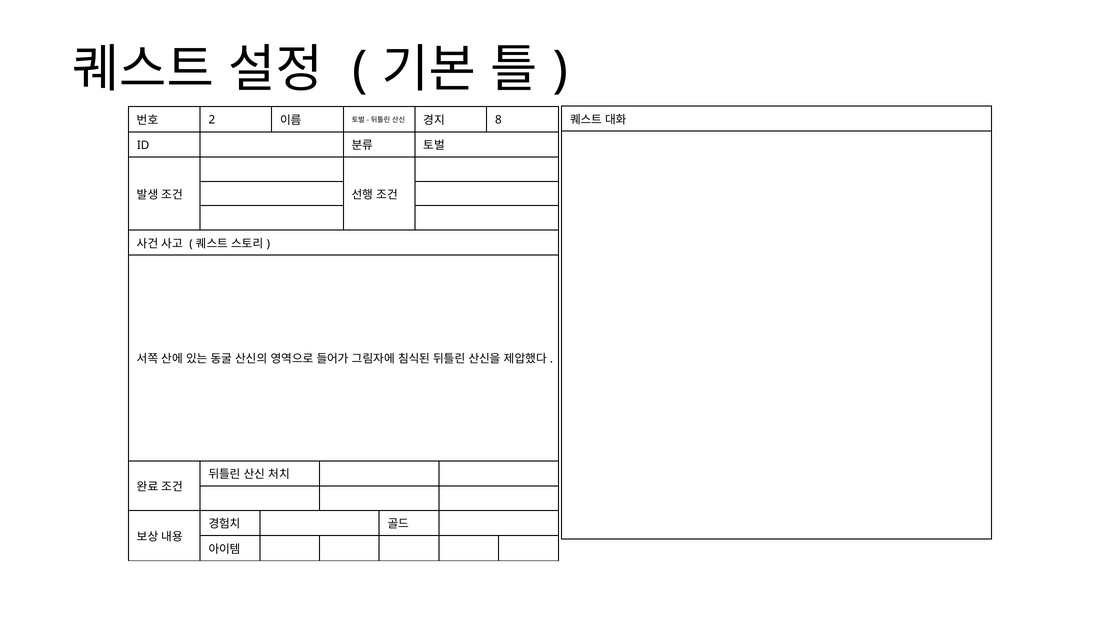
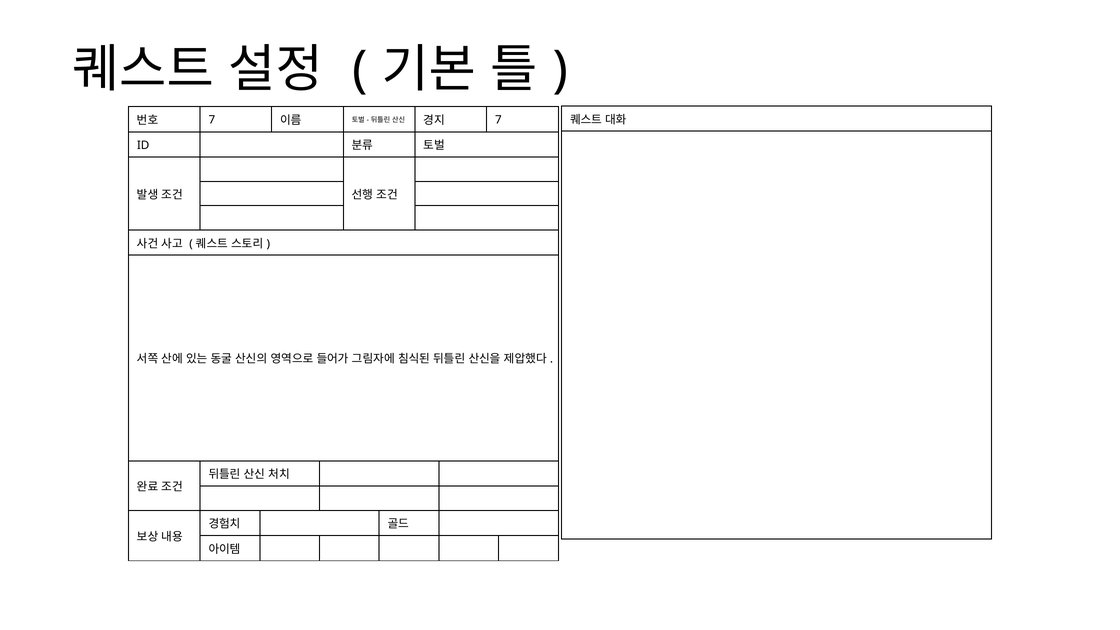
2 at (212, 120): 2 -> 7
8 at (498, 120): 8 -> 7
